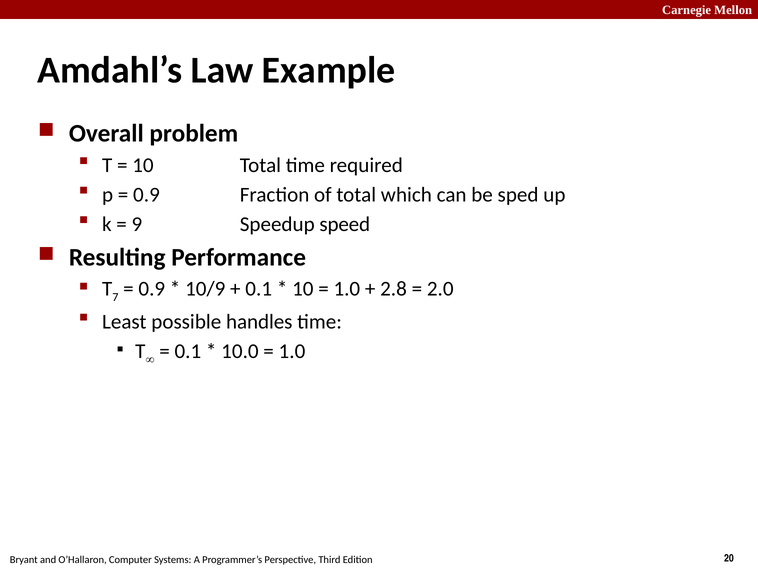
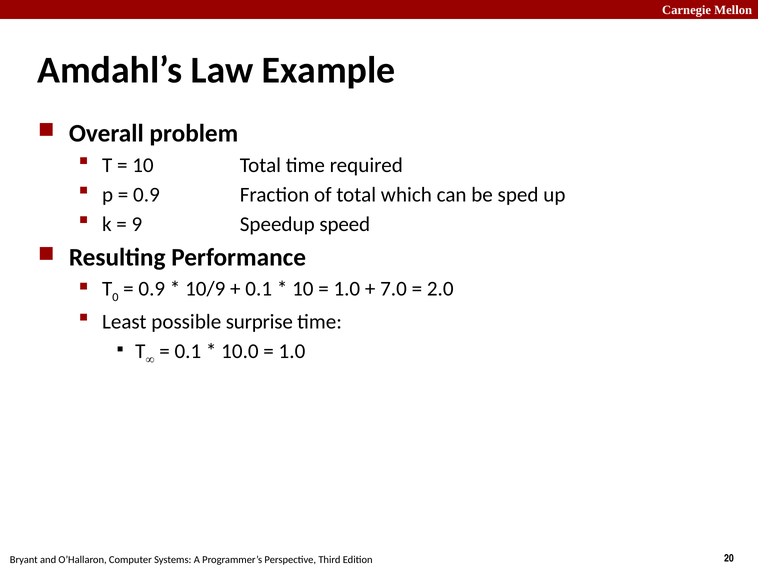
7: 7 -> 0
2.8: 2.8 -> 7.0
handles: handles -> surprise
